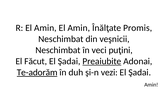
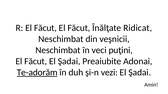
R El Amin: Amin -> Făcut
Amin at (79, 28): Amin -> Făcut
Promis: Promis -> Ridicat
Preaiubite underline: present -> none
